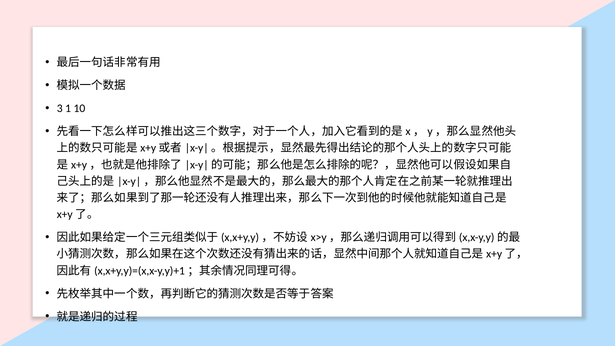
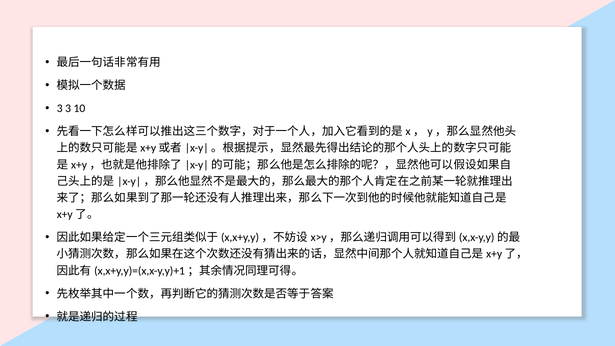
3 1: 1 -> 3
